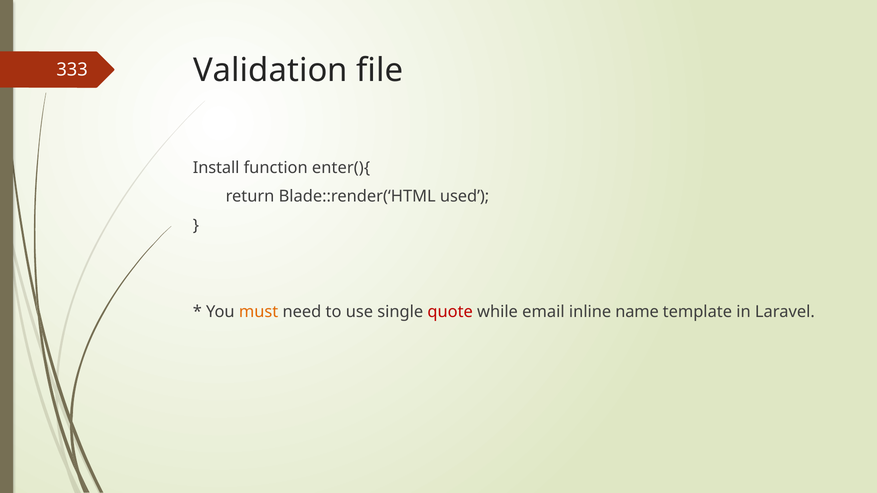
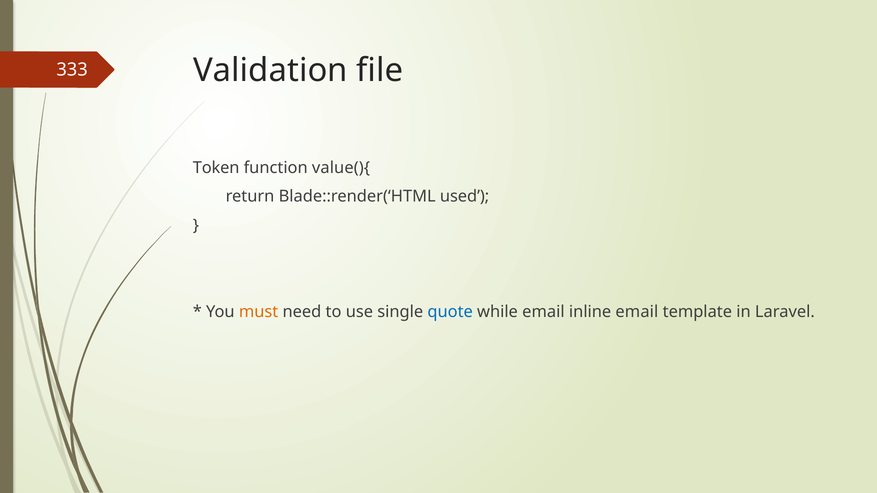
Install: Install -> Token
enter(){: enter(){ -> value(){
quote colour: red -> blue
inline name: name -> email
